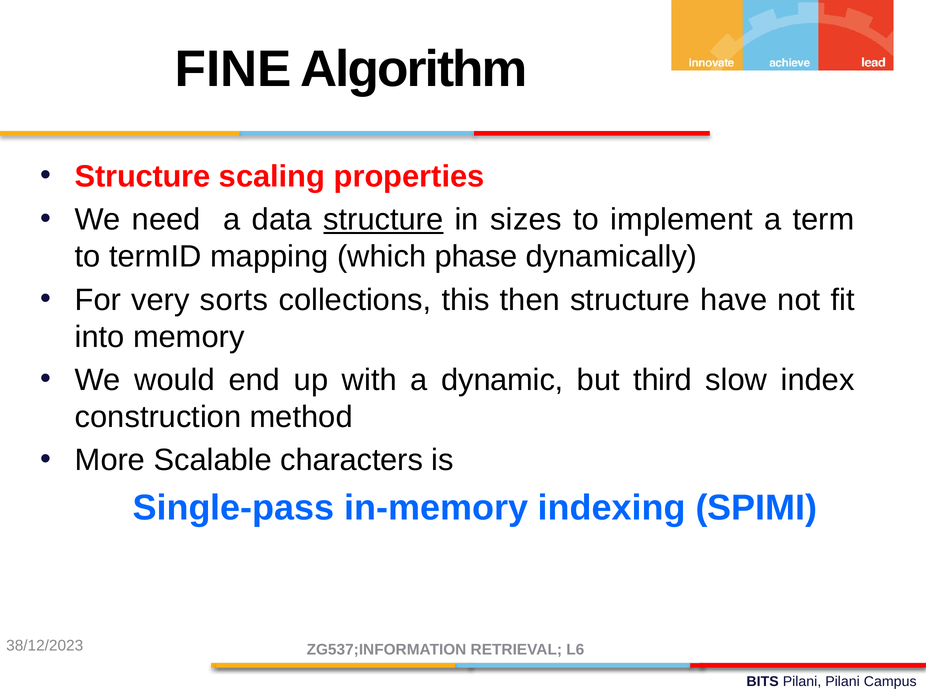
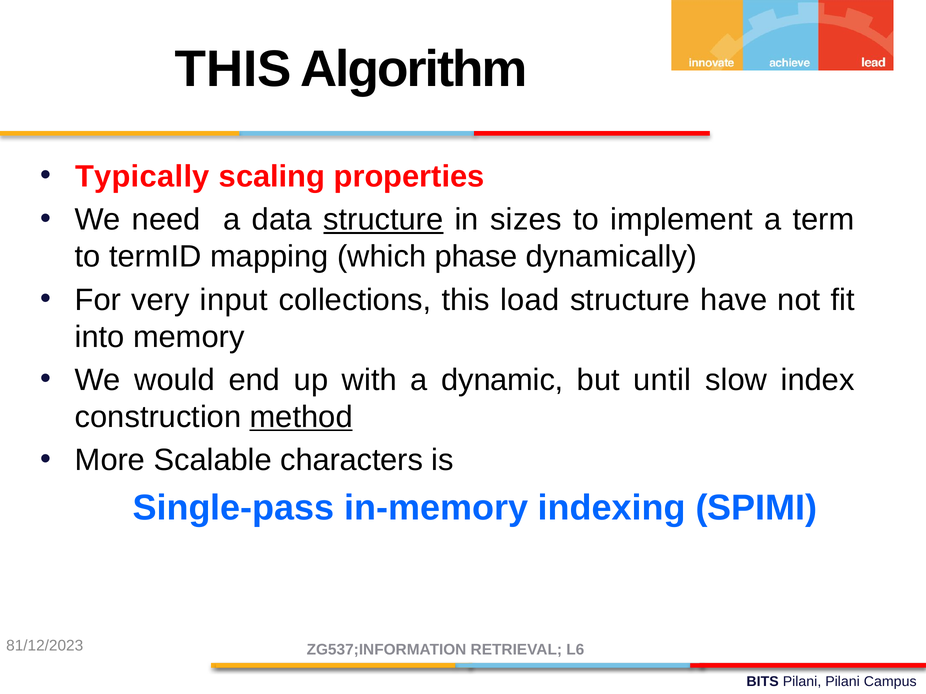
FINE at (233, 69): FINE -> THIS
Structure at (143, 177): Structure -> Typically
sorts: sorts -> input
then: then -> load
third: third -> until
method underline: none -> present
38/12/2023: 38/12/2023 -> 81/12/2023
